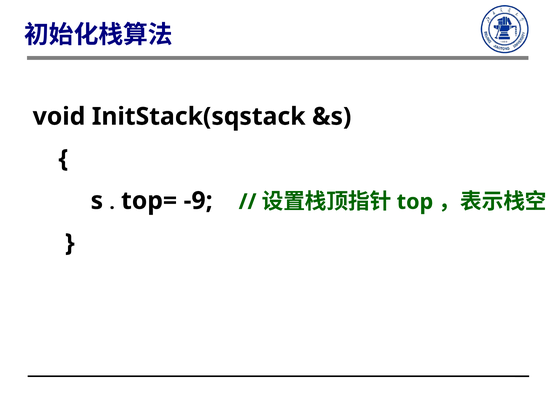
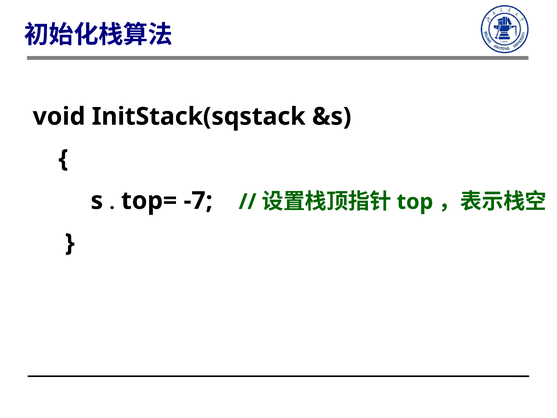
-9: -9 -> -7
